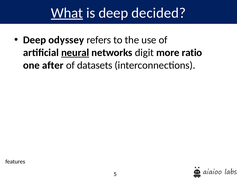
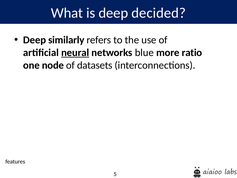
What underline: present -> none
odyssey: odyssey -> similarly
digit: digit -> blue
after: after -> node
